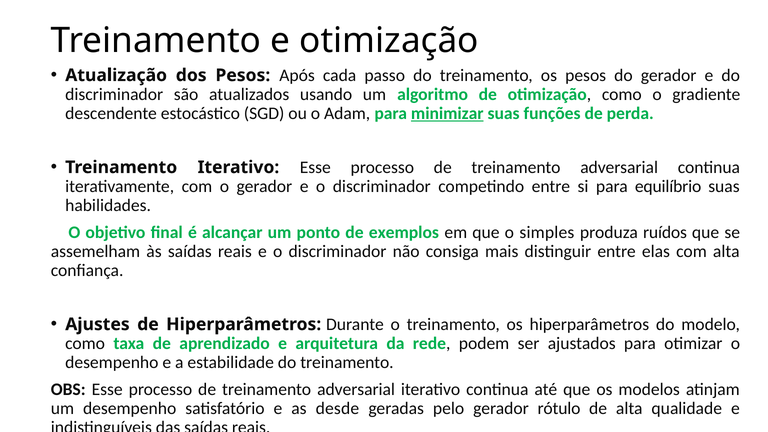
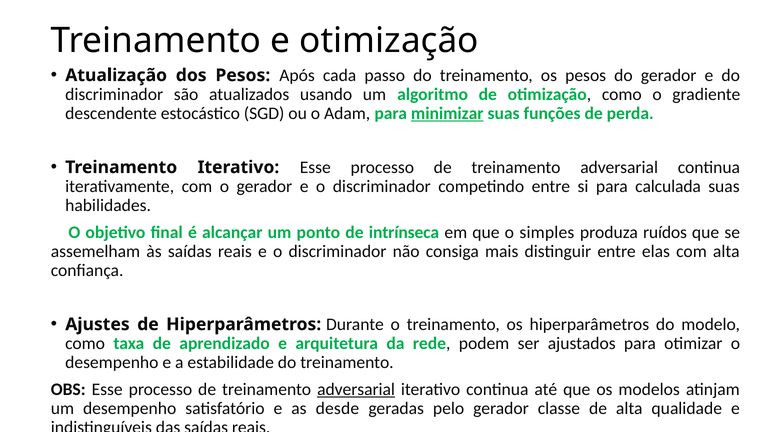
equilíbrio: equilíbrio -> calculada
exemplos: exemplos -> intrínseca
adversarial at (356, 389) underline: none -> present
rótulo: rótulo -> classe
